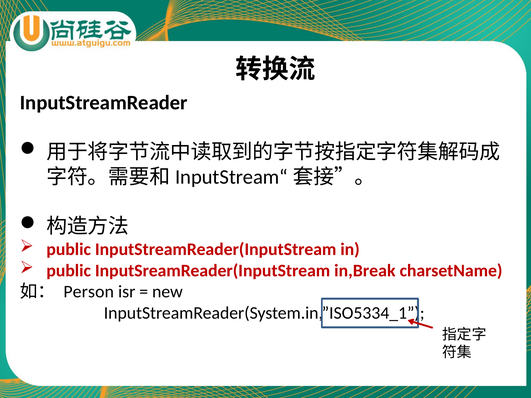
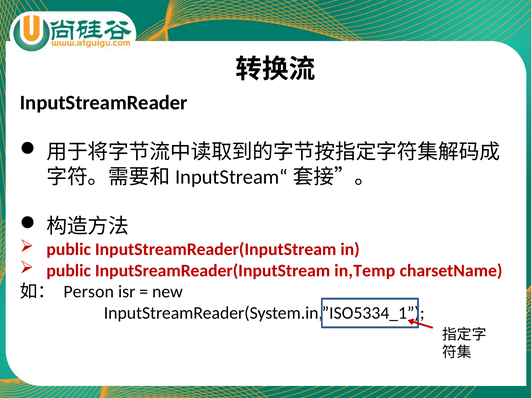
in,Break: in,Break -> in,Temp
